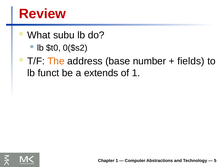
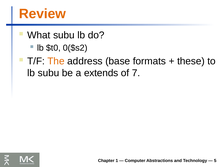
Review colour: red -> orange
number: number -> formats
fields: fields -> these
lb funct: funct -> subu
of 1: 1 -> 7
